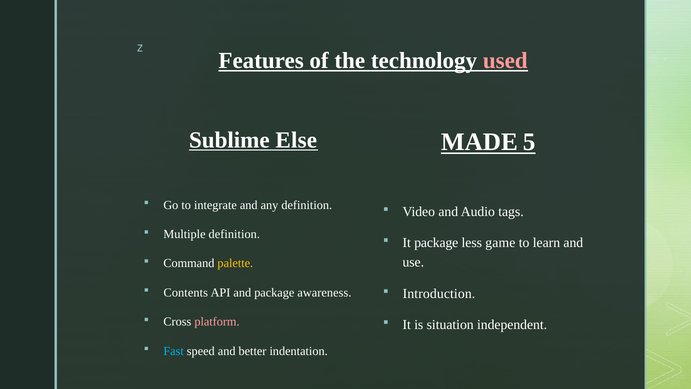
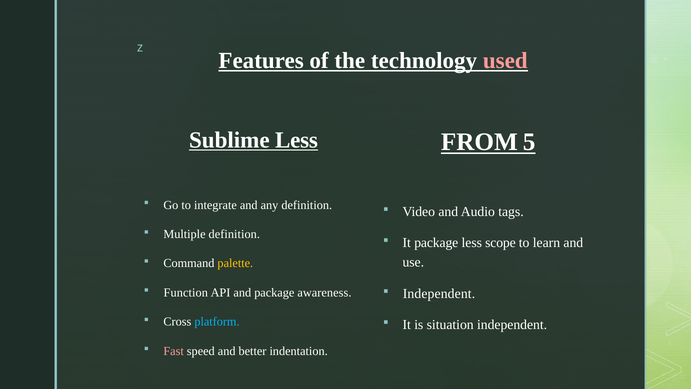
Sublime Else: Else -> Less
MADE: MADE -> FROM
game: game -> scope
Contents: Contents -> Function
Introduction at (439, 293): Introduction -> Independent
platform colour: pink -> light blue
Fast colour: light blue -> pink
